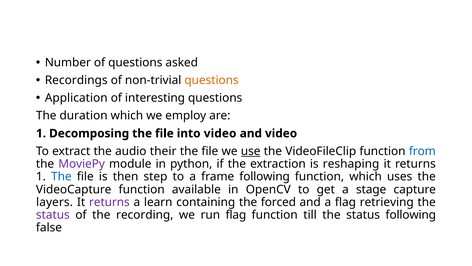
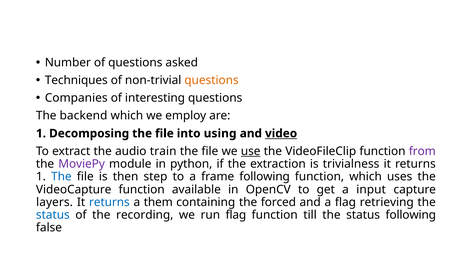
Recordings: Recordings -> Techniques
Application: Application -> Companies
duration: duration -> backend
into video: video -> using
video at (281, 133) underline: none -> present
their: their -> train
from colour: blue -> purple
reshaping: reshaping -> trivialness
stage: stage -> input
returns at (109, 202) colour: purple -> blue
learn: learn -> them
status at (53, 215) colour: purple -> blue
